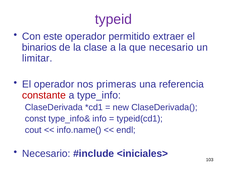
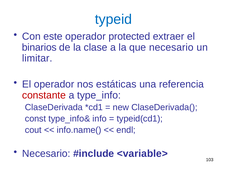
typeid colour: purple -> blue
permitido: permitido -> protected
primeras: primeras -> estáticas
<iniciales>: <iniciales> -> <variable>
